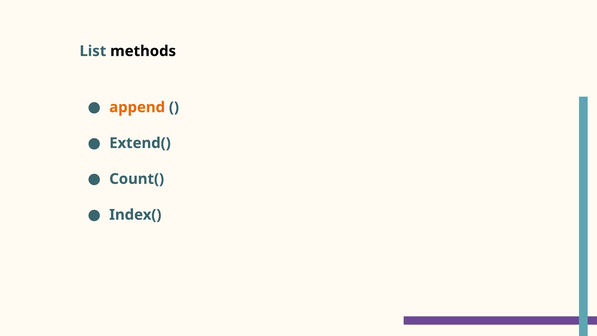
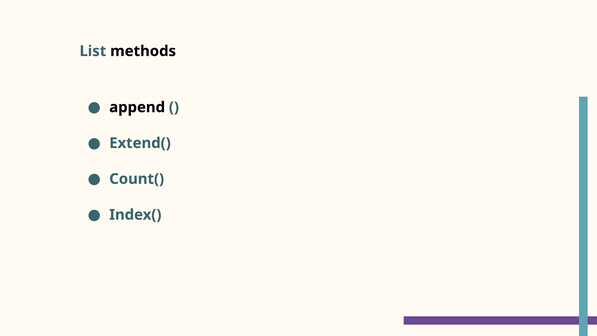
append colour: orange -> black
